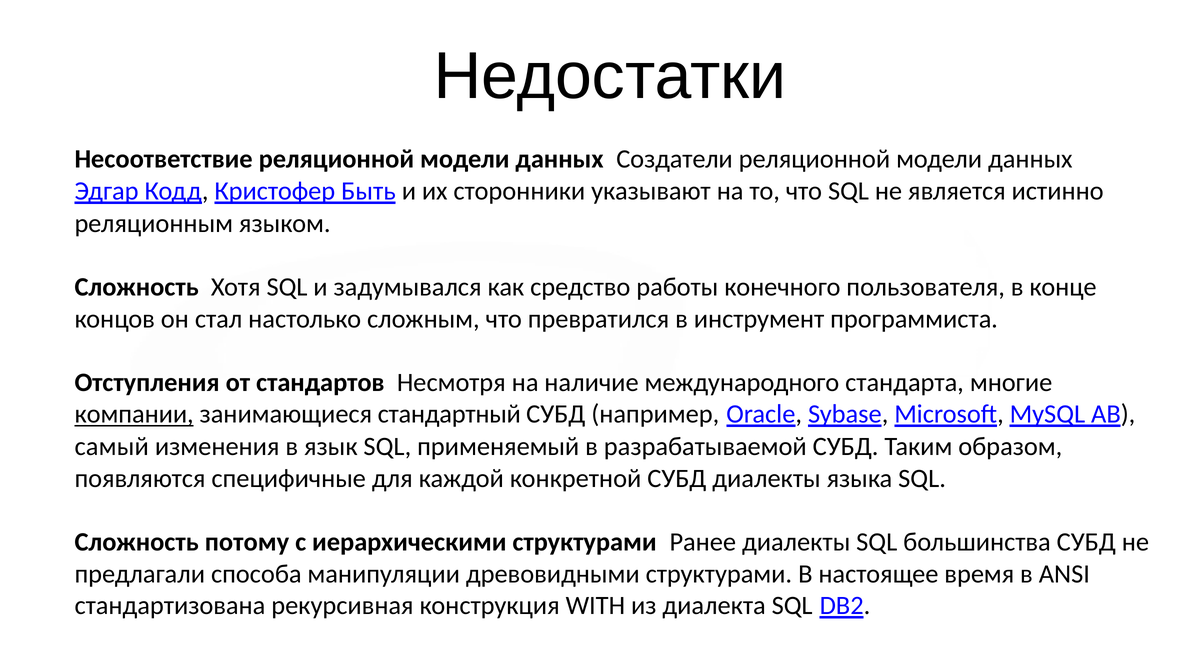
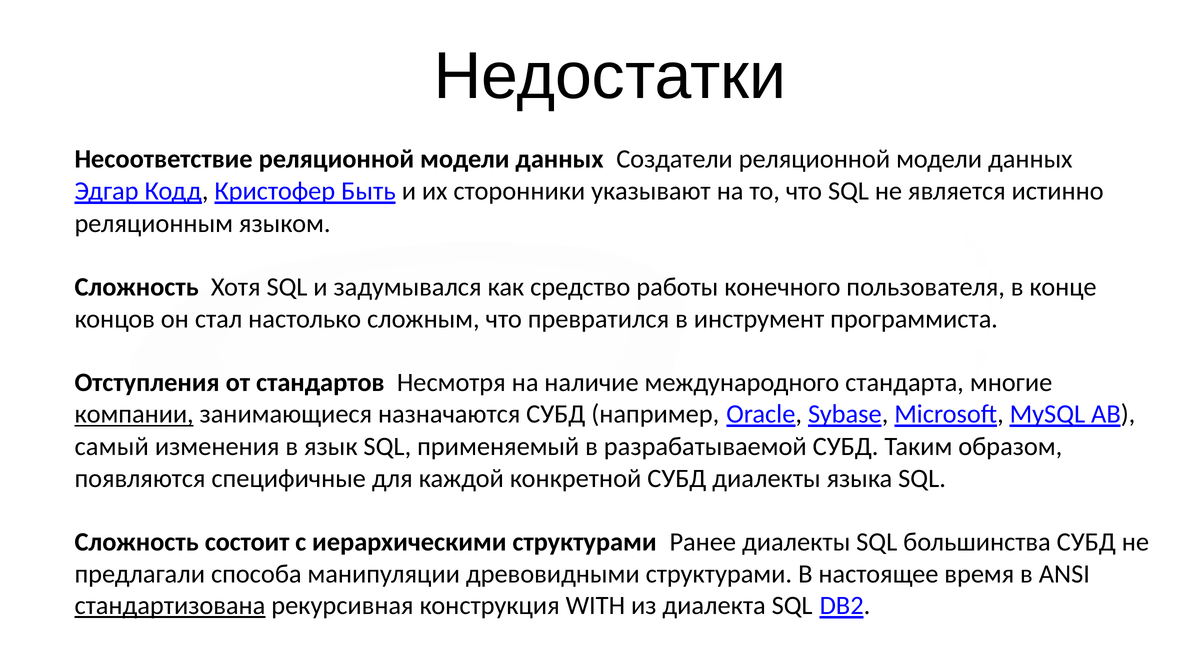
стандартный: стандартный -> назначаются
потому: потому -> состоит
стандартизована underline: none -> present
